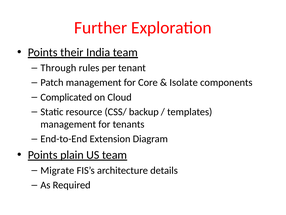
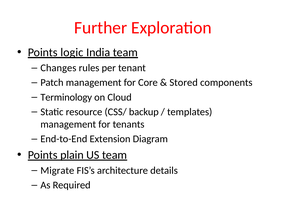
their: their -> logic
Through: Through -> Changes
Isolate: Isolate -> Stored
Complicated: Complicated -> Terminology
